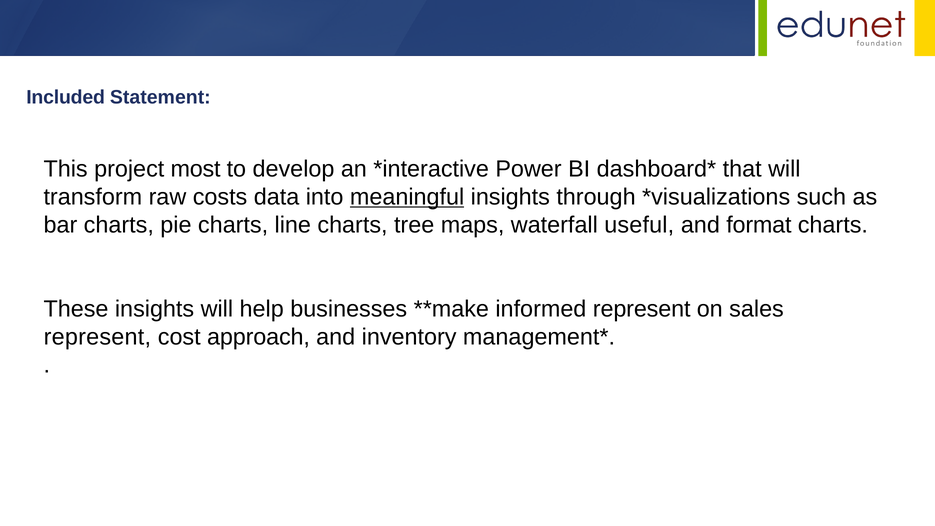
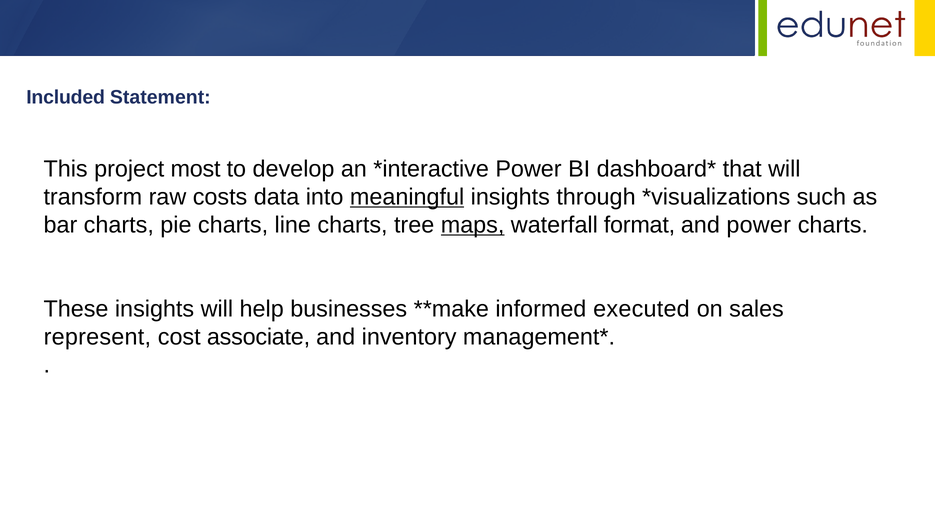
maps underline: none -> present
useful: useful -> format
and format: format -> power
informed represent: represent -> executed
approach: approach -> associate
